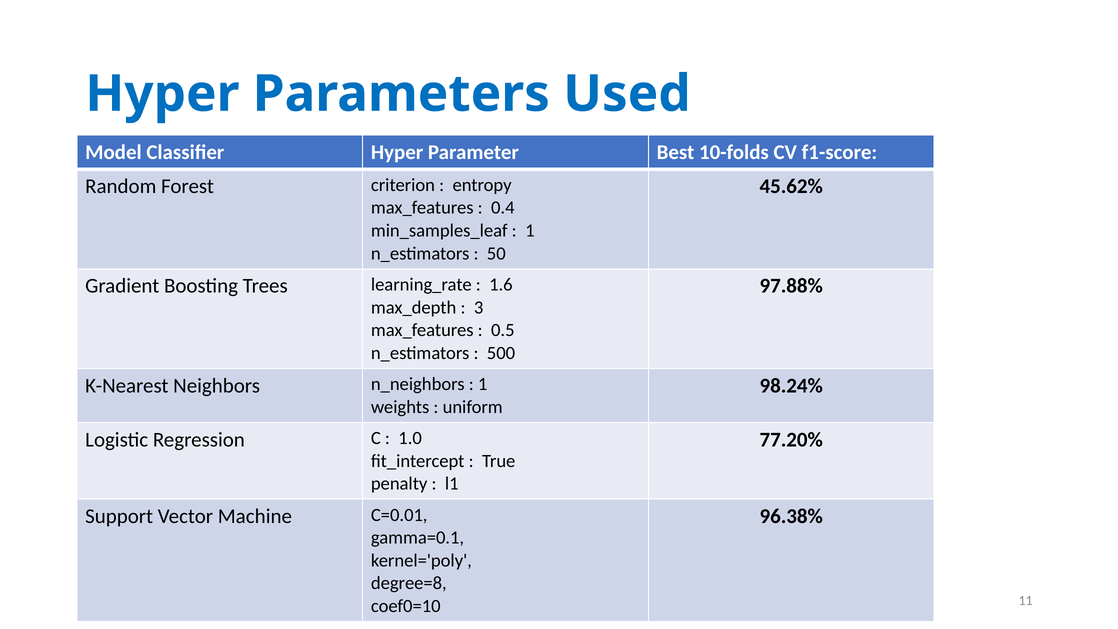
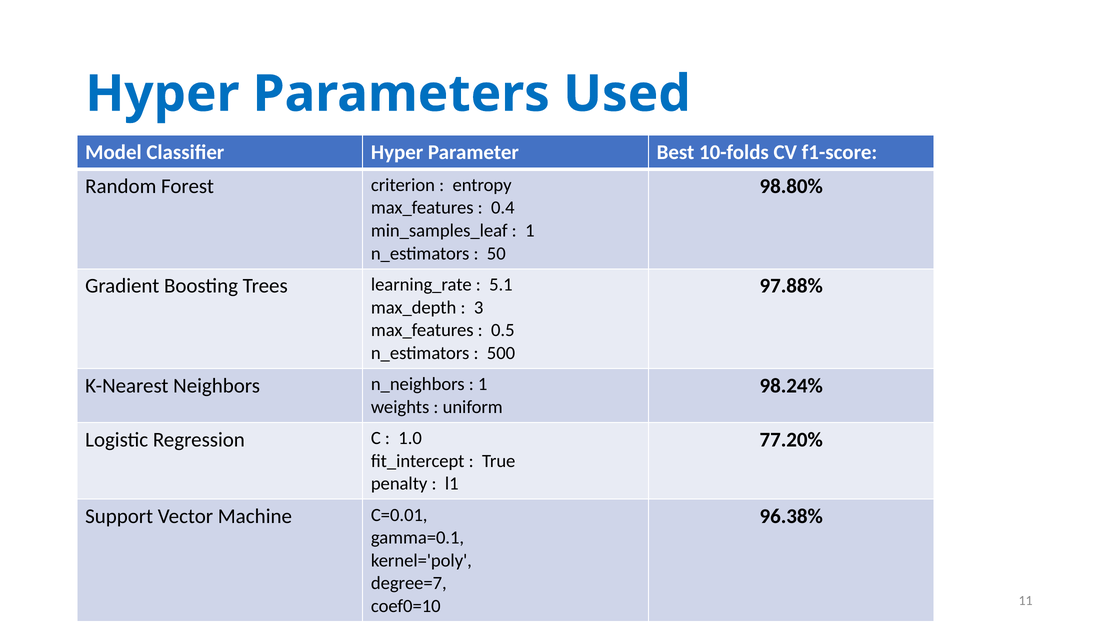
45.62%: 45.62% -> 98.80%
1.6: 1.6 -> 5.1
degree=8: degree=8 -> degree=7
